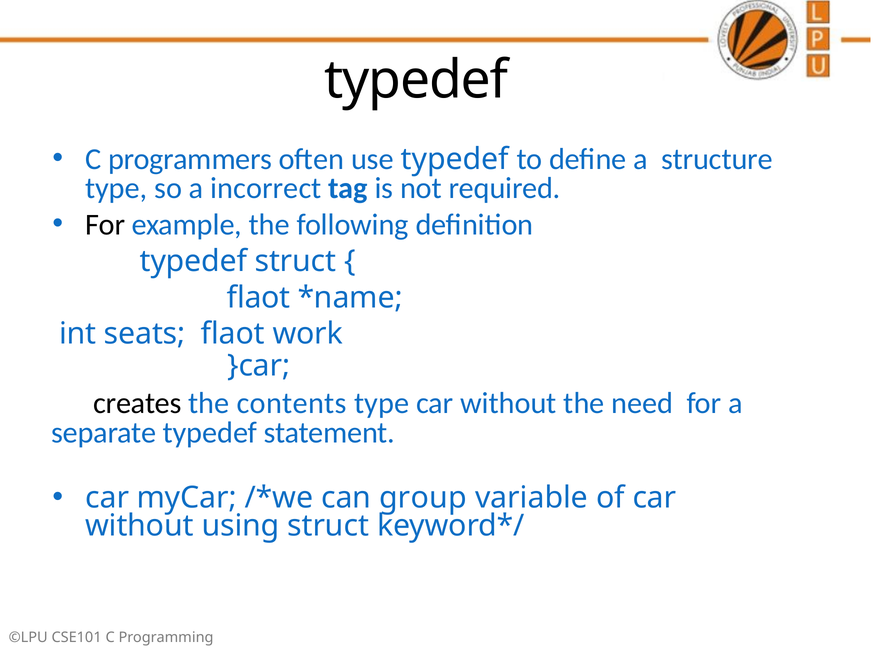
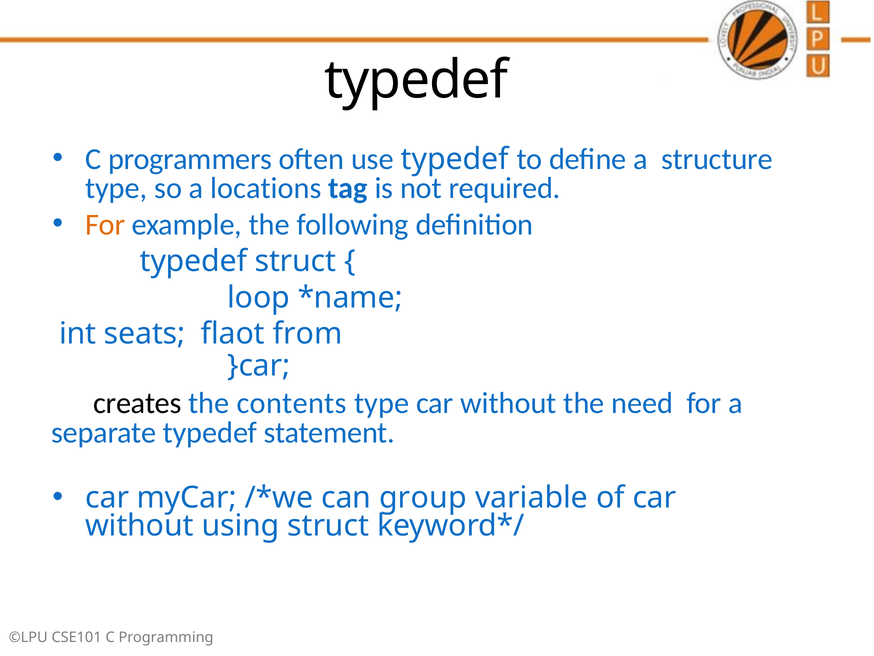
incorrect: incorrect -> locations
For at (105, 224) colour: black -> orange
flaot at (259, 297): flaot -> loop
work: work -> from
